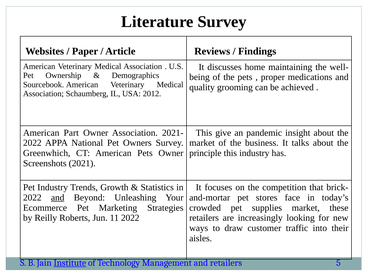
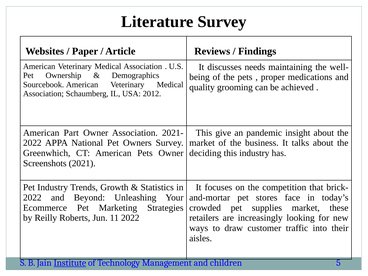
home: home -> needs
principle: principle -> deciding
and at (58, 198) underline: present -> none
and retailers: retailers -> children
